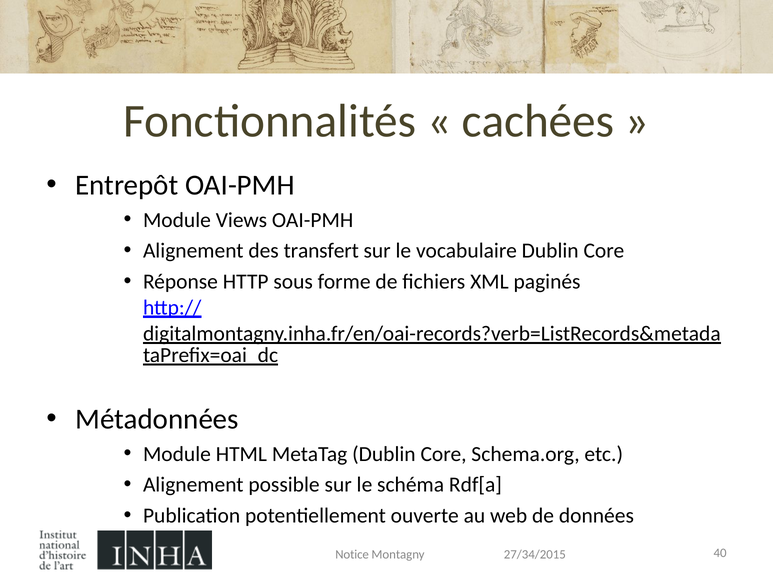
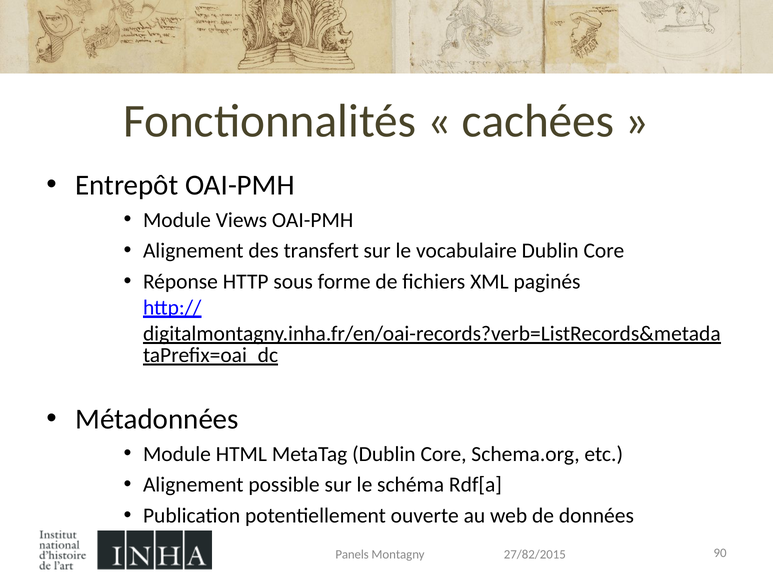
Notice: Notice -> Panels
40: 40 -> 90
27/34/2015: 27/34/2015 -> 27/82/2015
